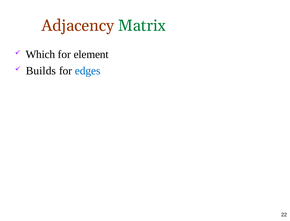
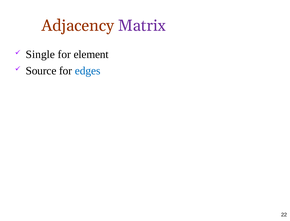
Matrix colour: green -> purple
Which: Which -> Single
Builds: Builds -> Source
